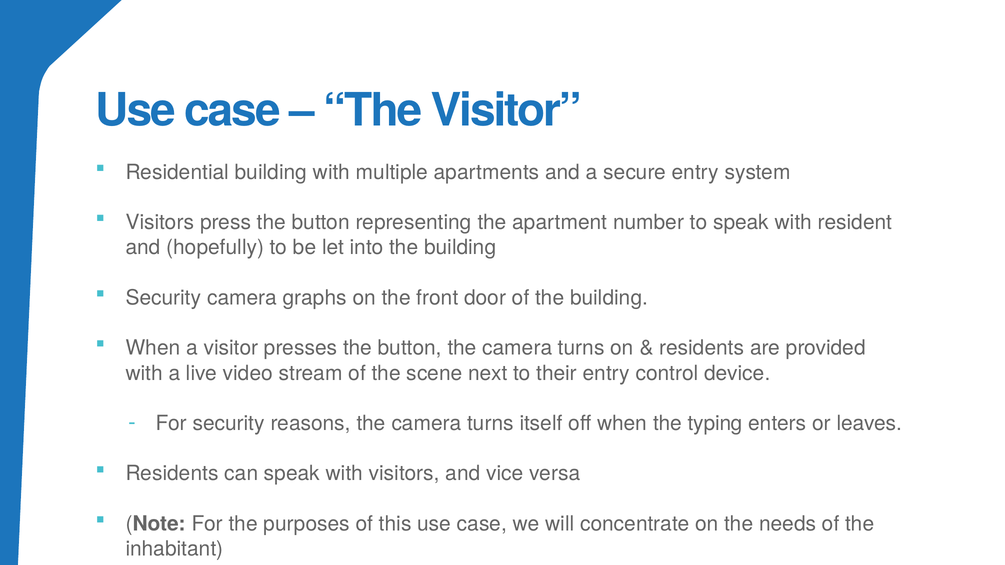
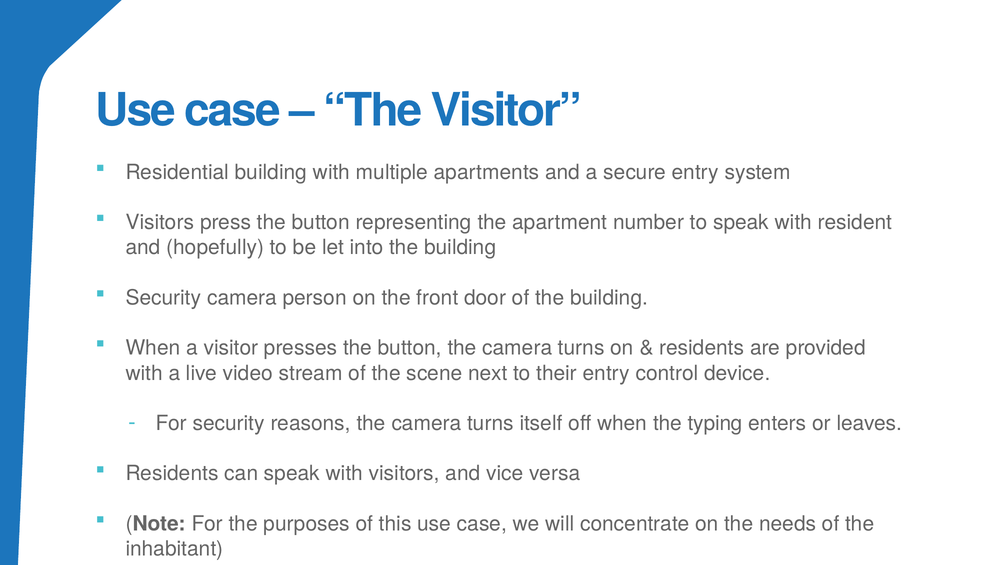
graphs: graphs -> person
